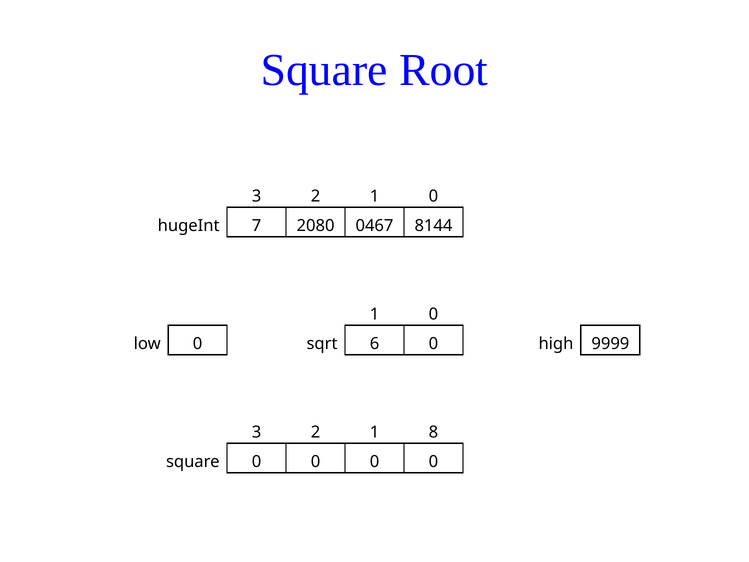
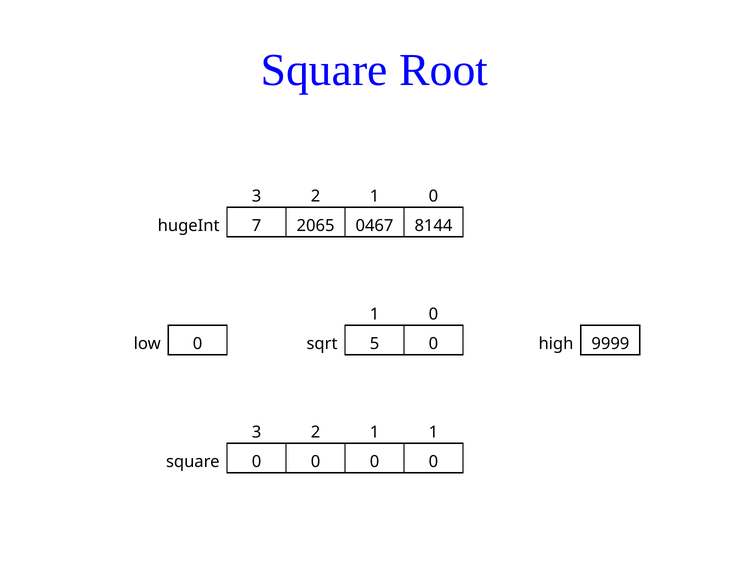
2080: 2080 -> 2065
6: 6 -> 5
1 8: 8 -> 1
